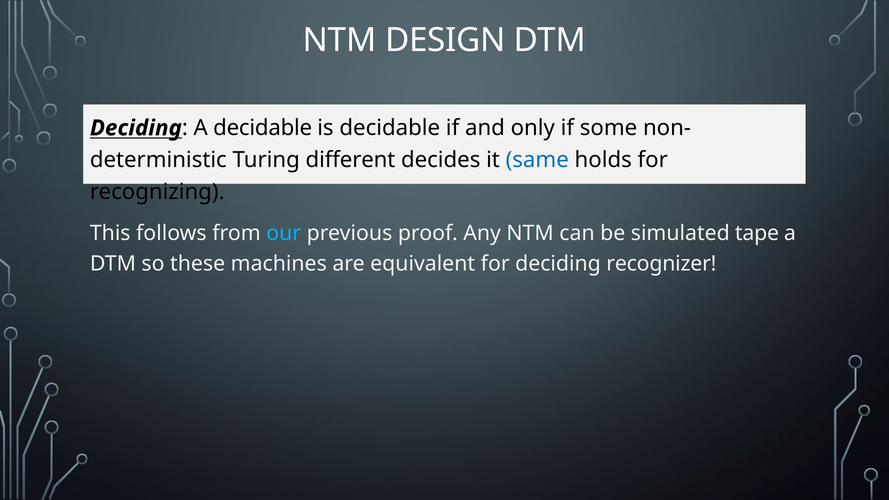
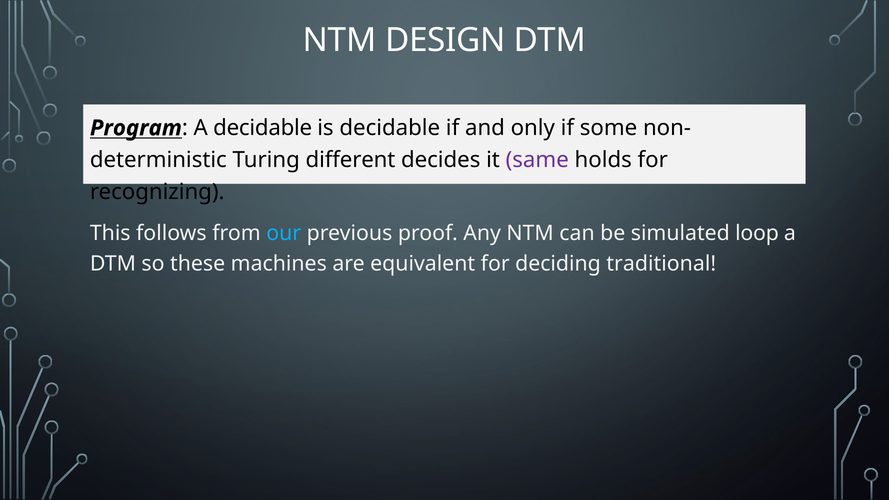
Deciding at (136, 128): Deciding -> Program
same colour: blue -> purple
tape: tape -> loop
recognizer: recognizer -> traditional
